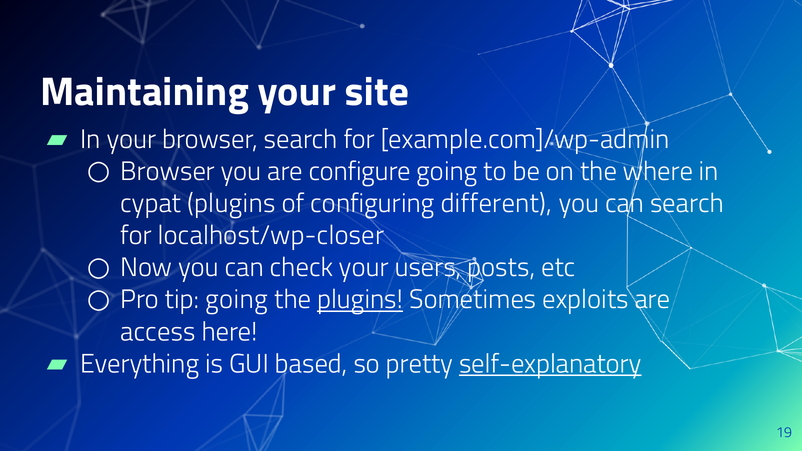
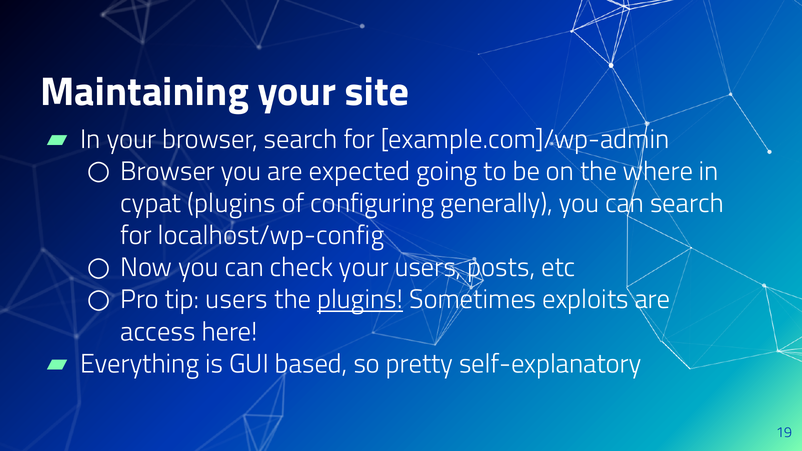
configure: configure -> expected
different: different -> generally
localhost/wp-closer: localhost/wp-closer -> localhost/wp-config
tip going: going -> users
self-explanatory underline: present -> none
